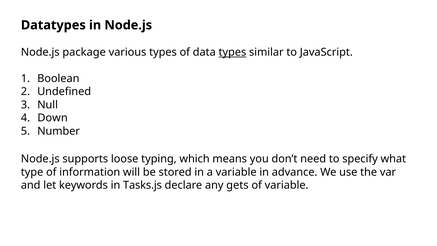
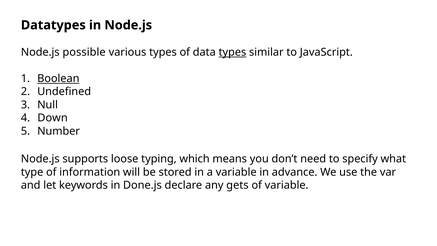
package: package -> possible
Boolean underline: none -> present
Tasks.js: Tasks.js -> Done.js
